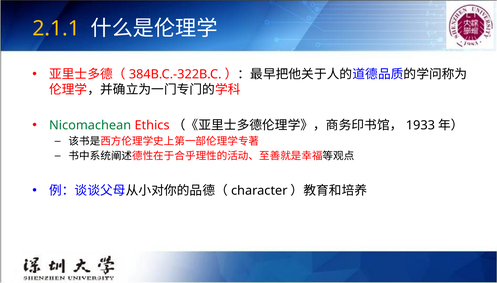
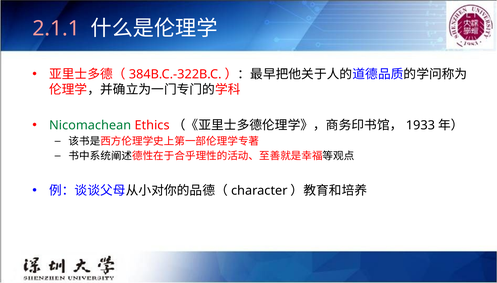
2.1.1 colour: yellow -> pink
